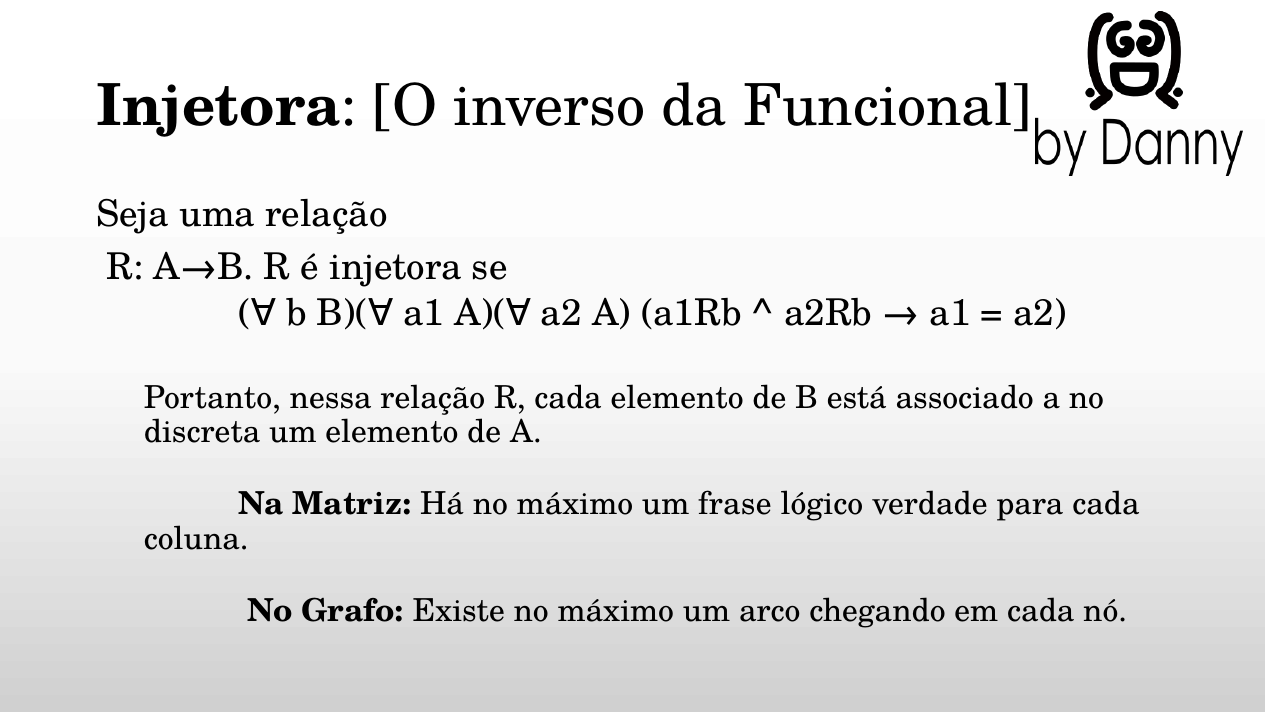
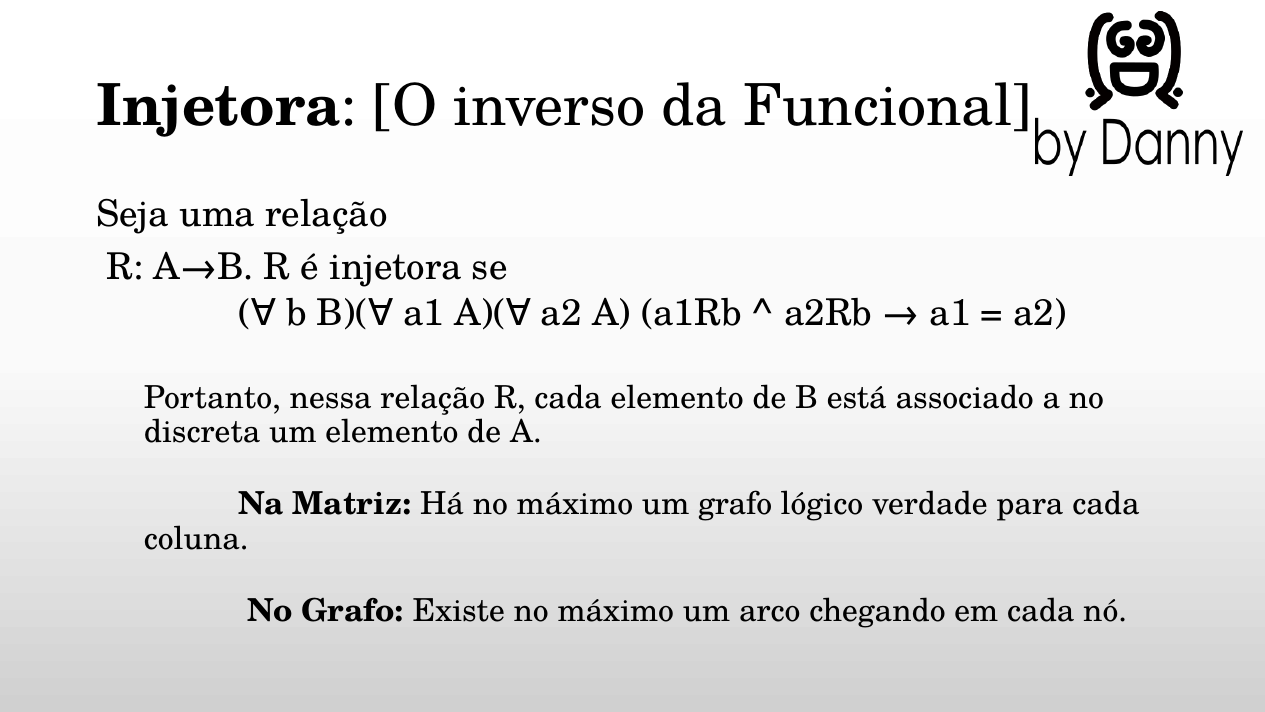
um frase: frase -> grafo
